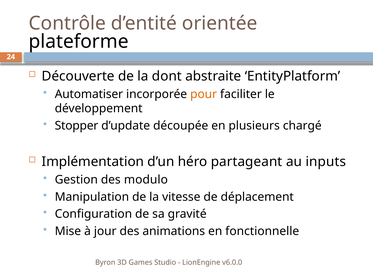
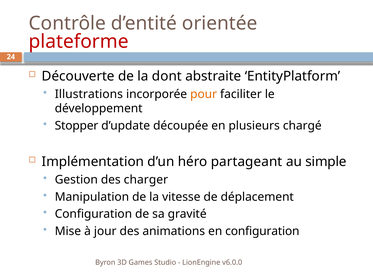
plateforme colour: black -> red
Automatiser: Automatiser -> Illustrations
inputs: inputs -> simple
modulo: modulo -> charger
en fonctionnelle: fonctionnelle -> configuration
